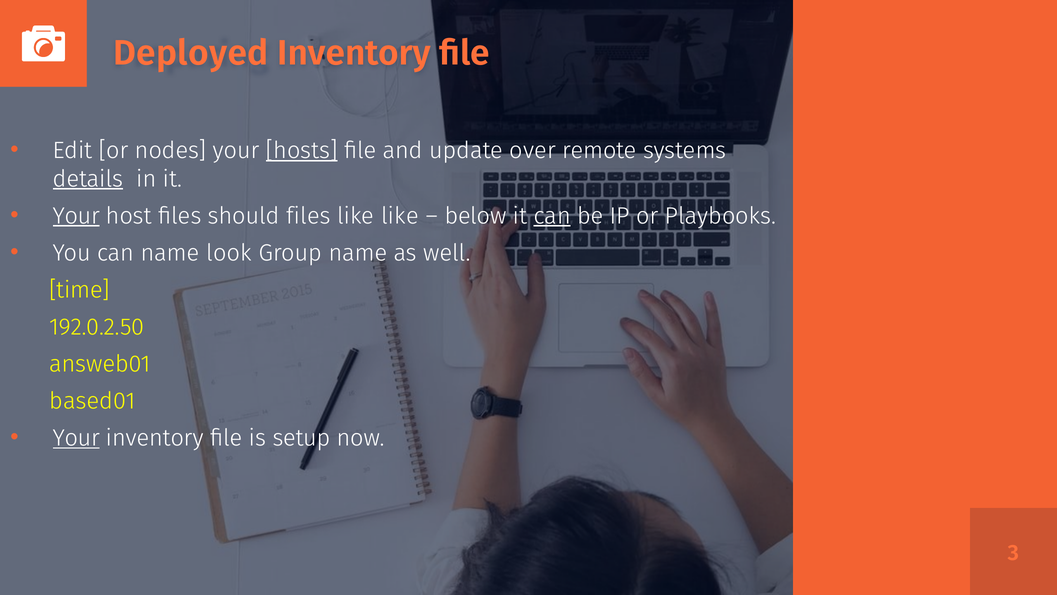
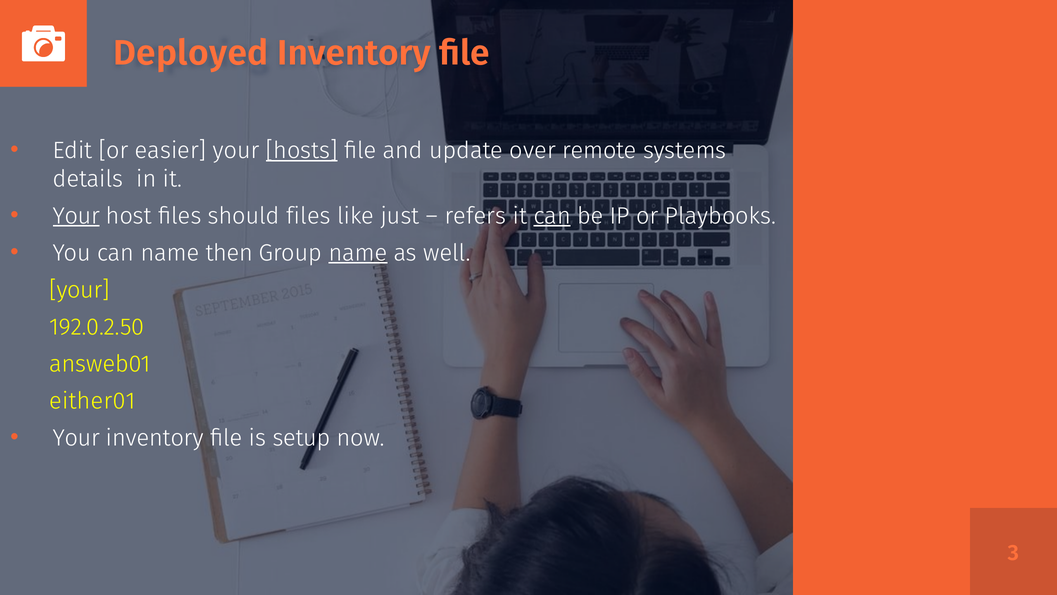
nodes: nodes -> easier
details underline: present -> none
like like: like -> just
below: below -> refers
look: look -> then
name at (358, 253) underline: none -> present
time at (80, 290): time -> your
based01: based01 -> either01
Your at (76, 438) underline: present -> none
